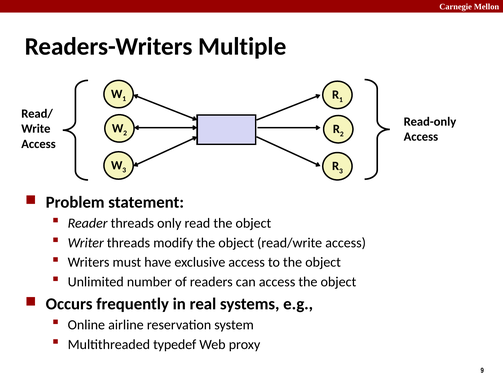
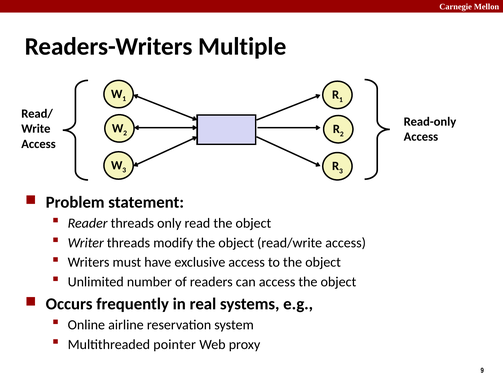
typedef: typedef -> pointer
